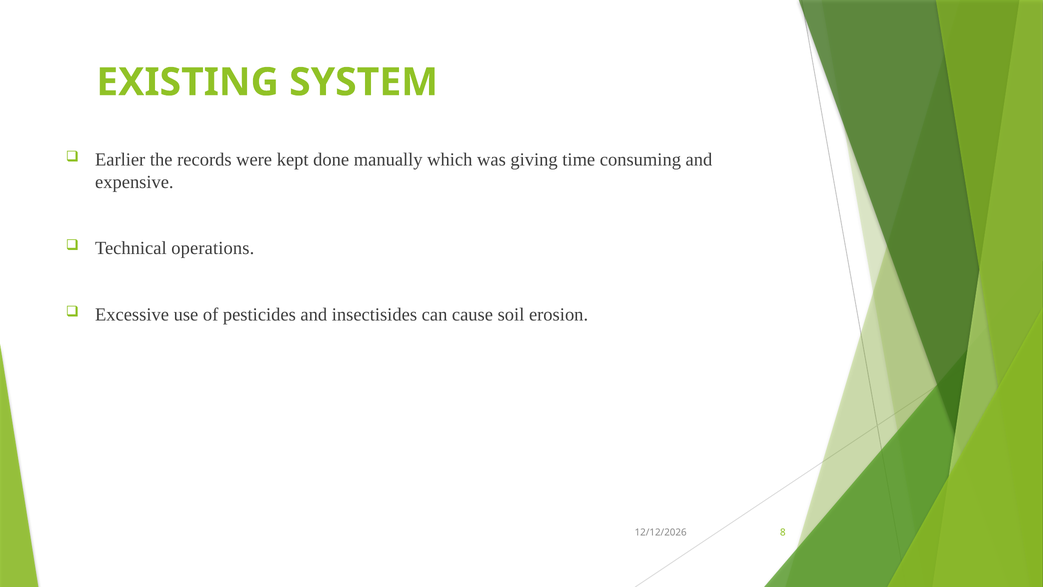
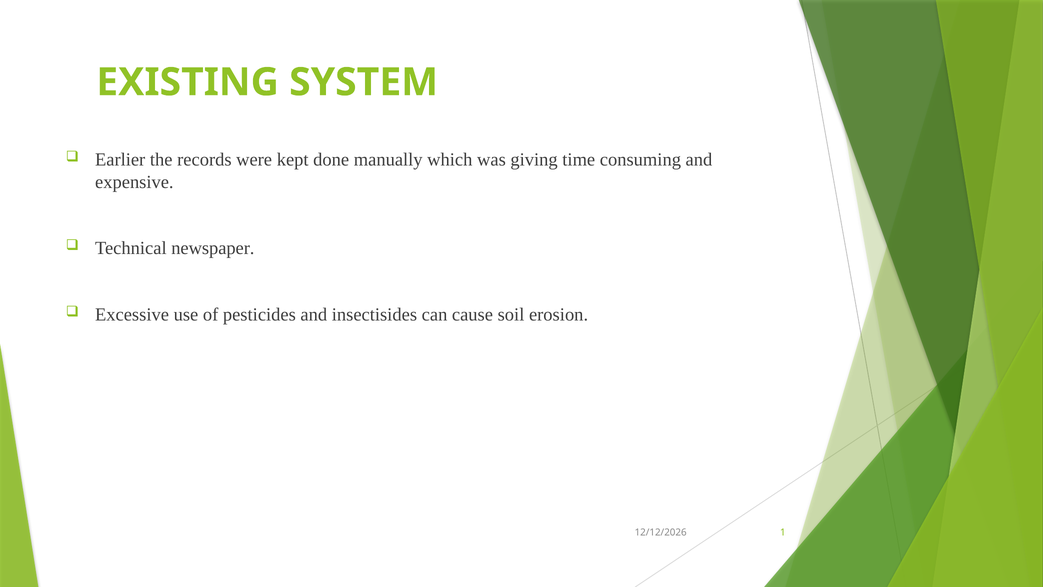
operations: operations -> newspaper
8: 8 -> 1
